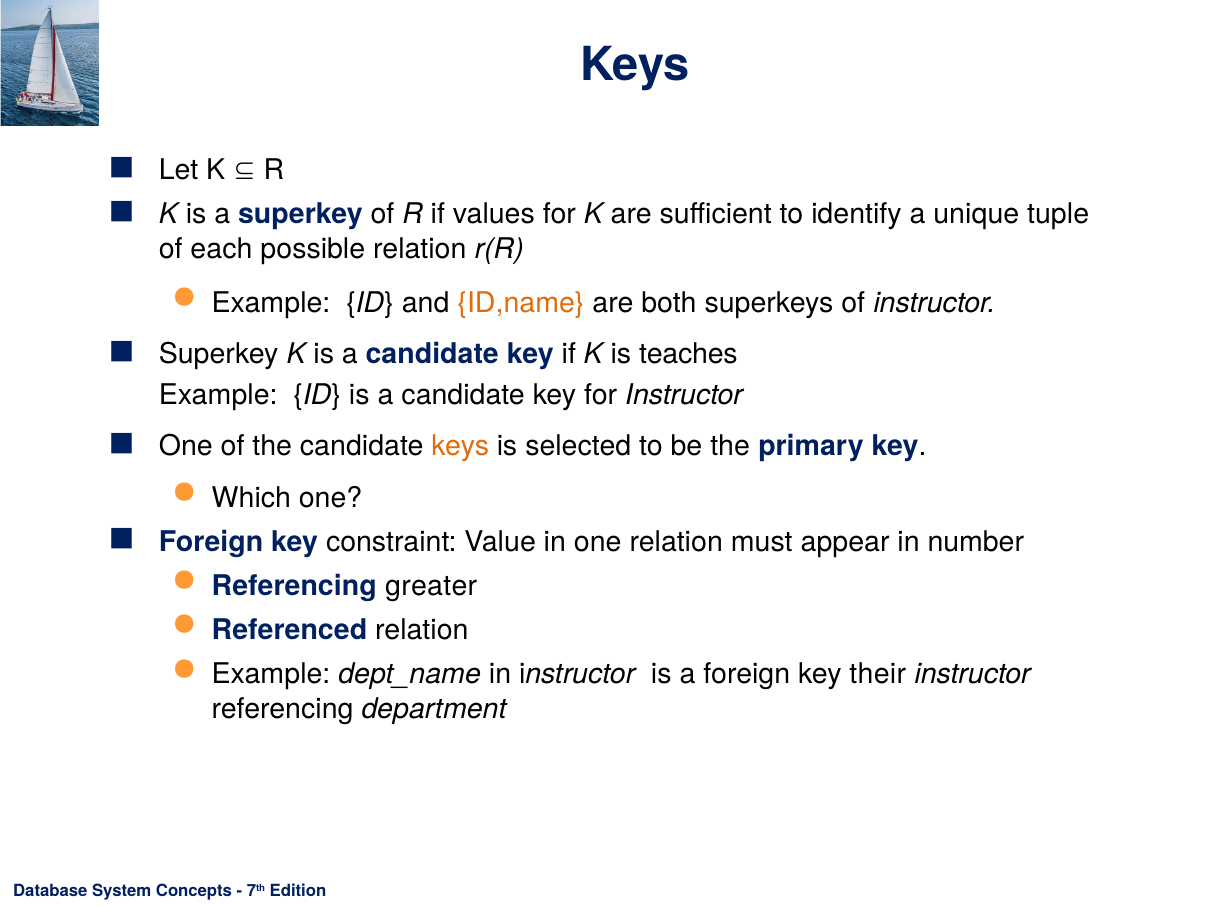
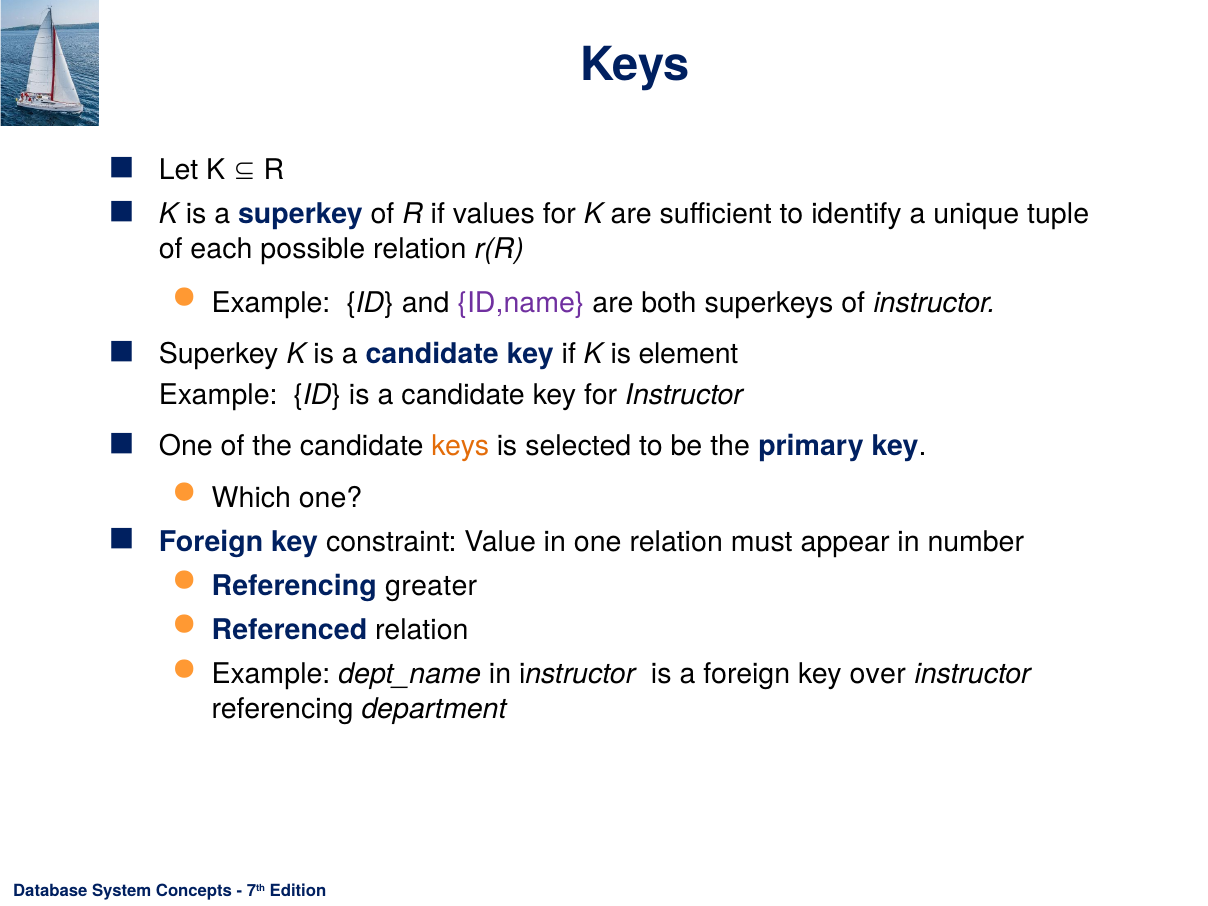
ID,name colour: orange -> purple
teaches: teaches -> element
their: their -> over
